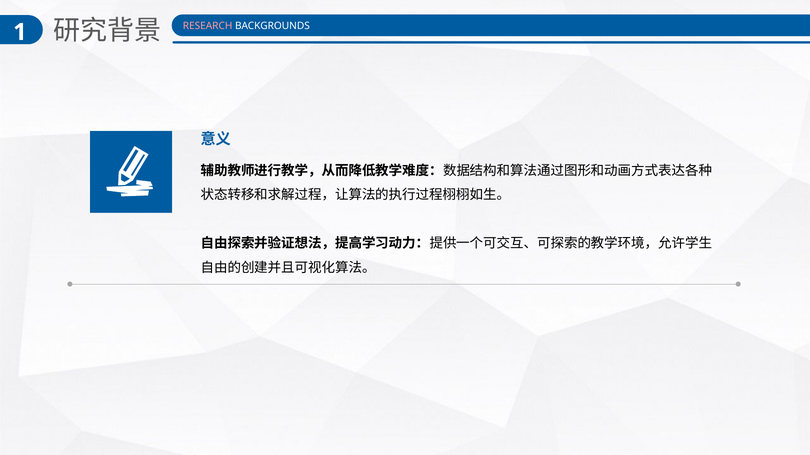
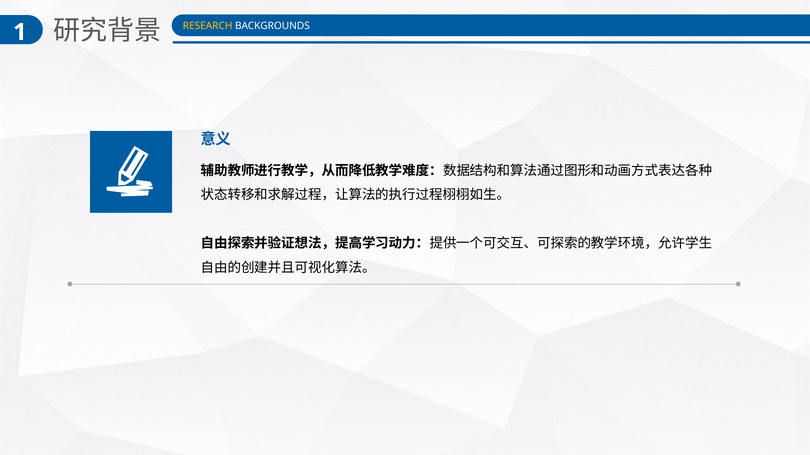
RESEARCH colour: pink -> yellow
